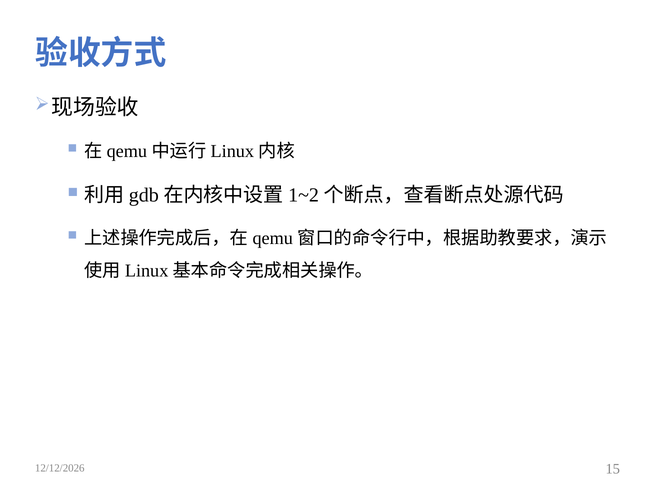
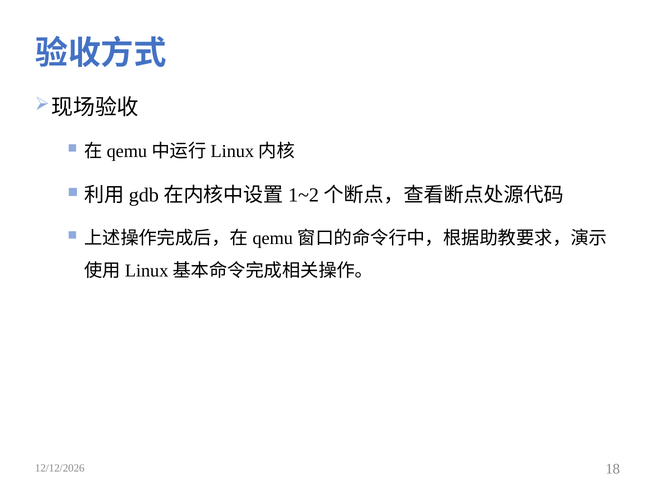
15: 15 -> 18
